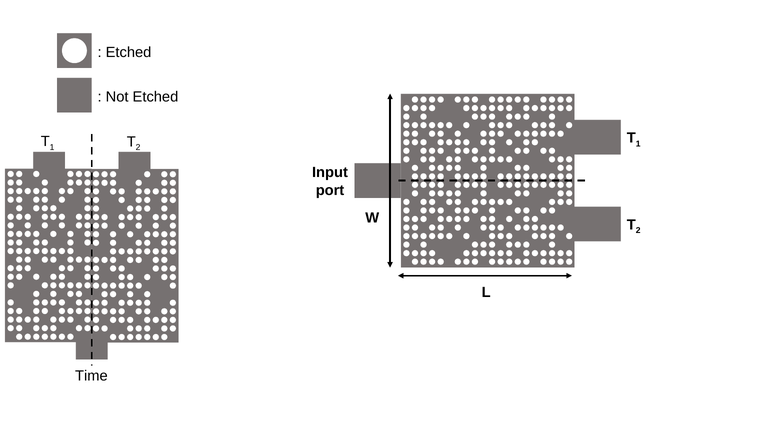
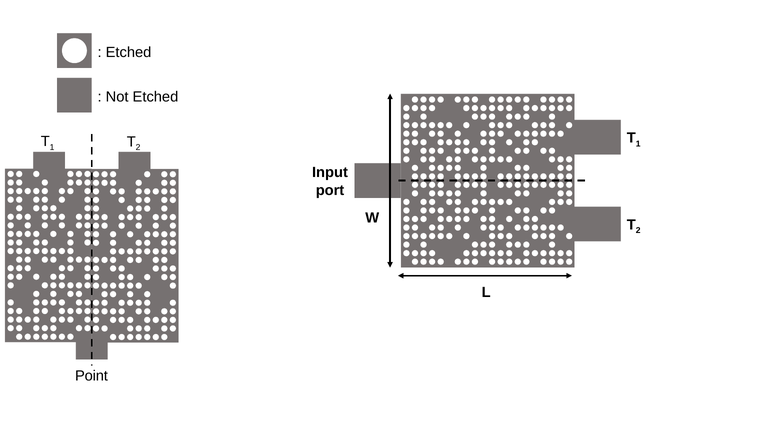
Time: Time -> Point
